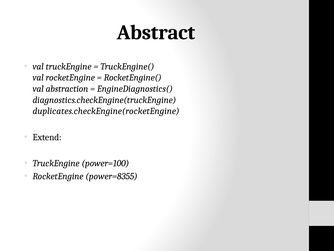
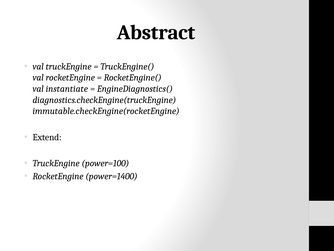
abstraction: abstraction -> instantiate
duplicates.checkEngine(rocketEngine: duplicates.checkEngine(rocketEngine -> immutable.checkEngine(rocketEngine
power=8355: power=8355 -> power=1400
